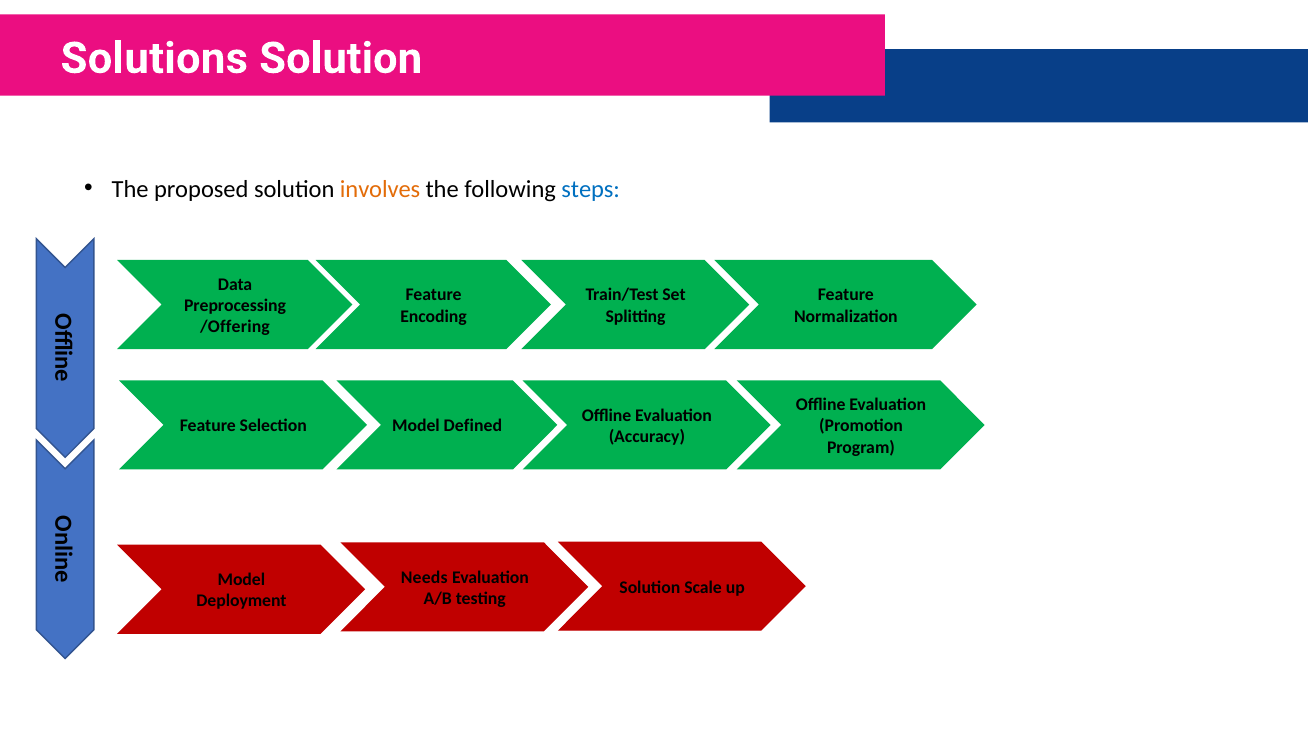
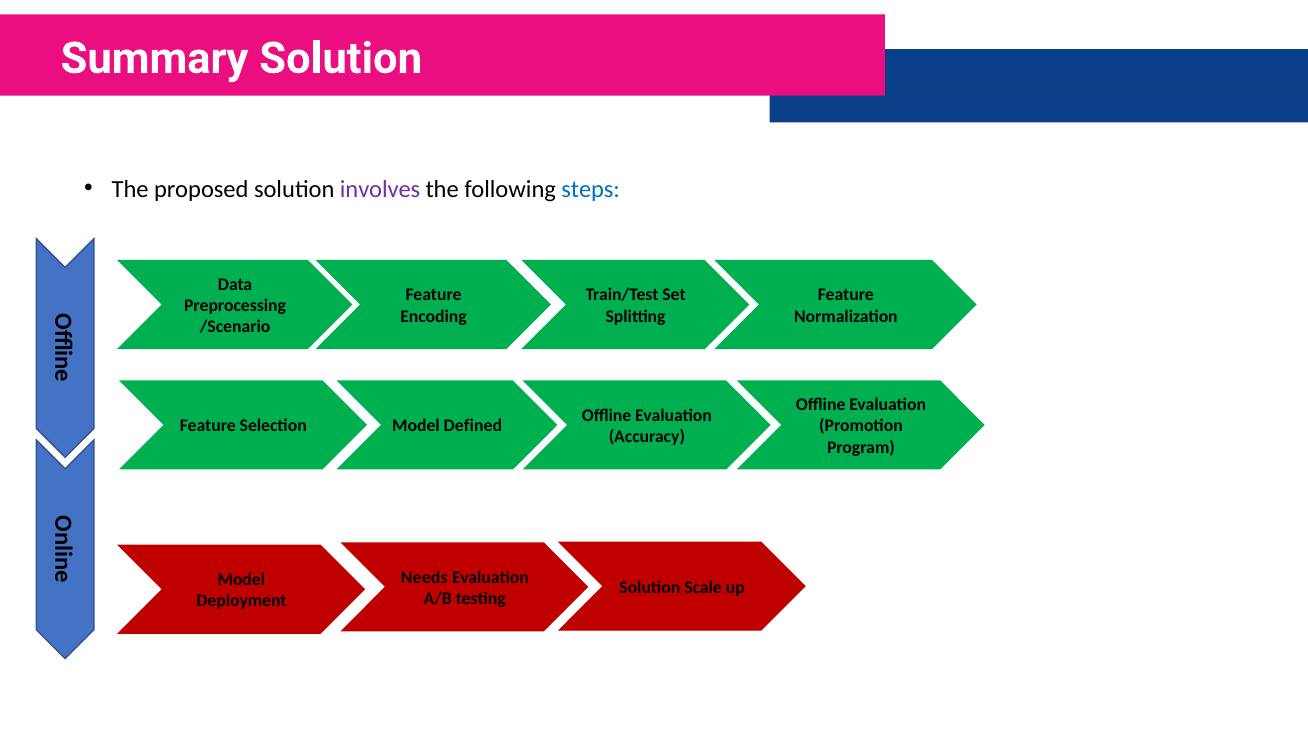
Solutions: Solutions -> Summary
involves colour: orange -> purple
/Offering: /Offering -> /Scenario
